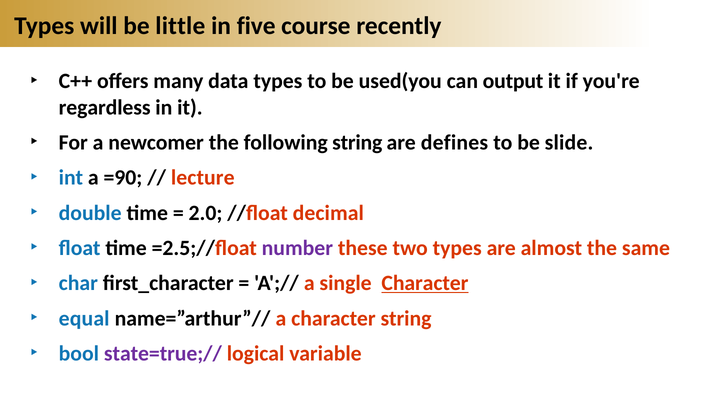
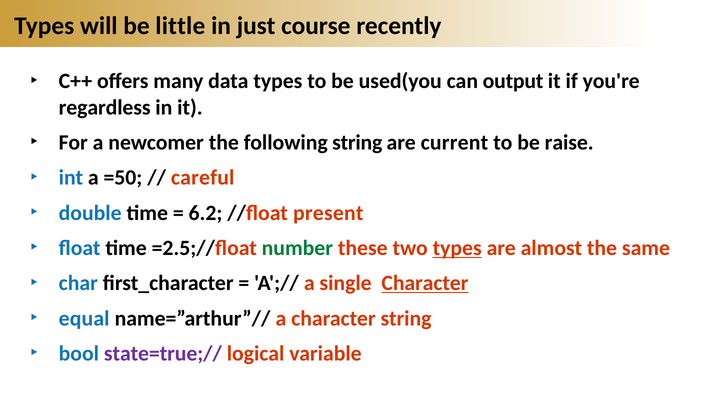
five: five -> just
defines: defines -> current
slide: slide -> raise
=90: =90 -> =50
lecture: lecture -> careful
2.0: 2.0 -> 6.2
decimal: decimal -> present
number colour: purple -> green
types at (457, 248) underline: none -> present
